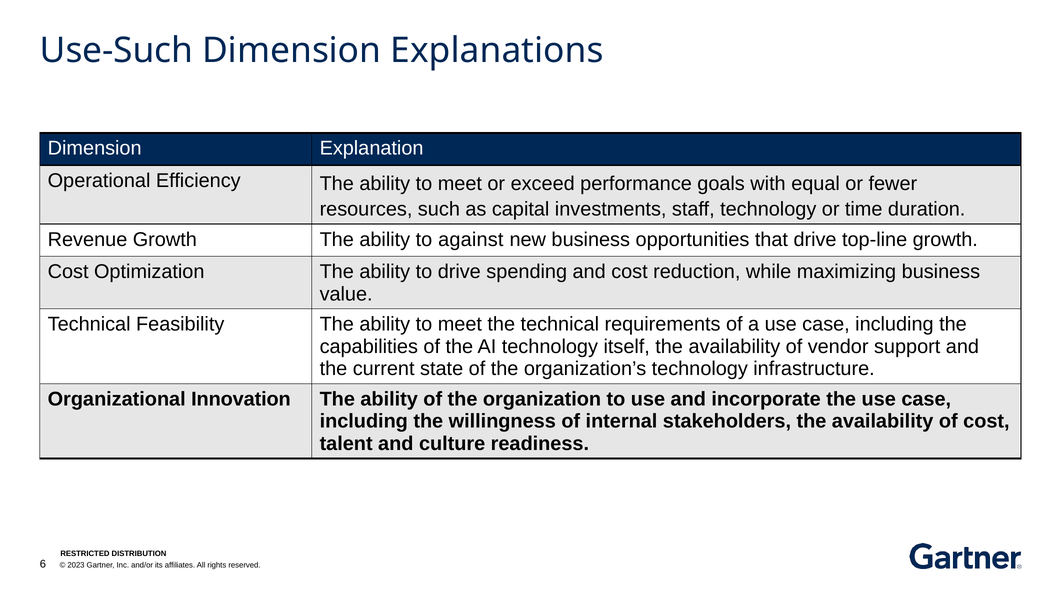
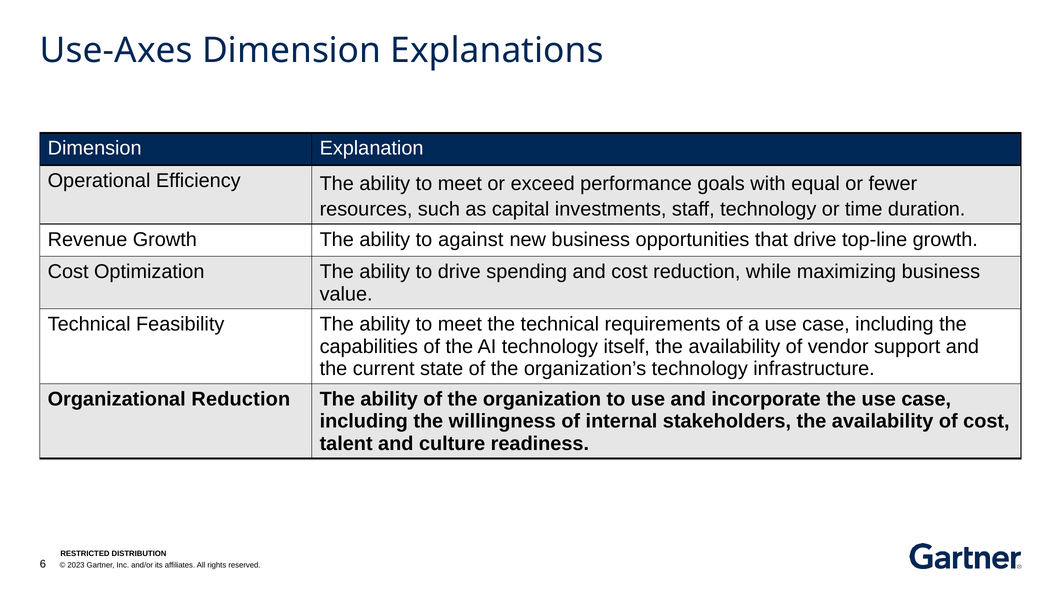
Use-Such: Use-Such -> Use-Axes
Organizational Innovation: Innovation -> Reduction
